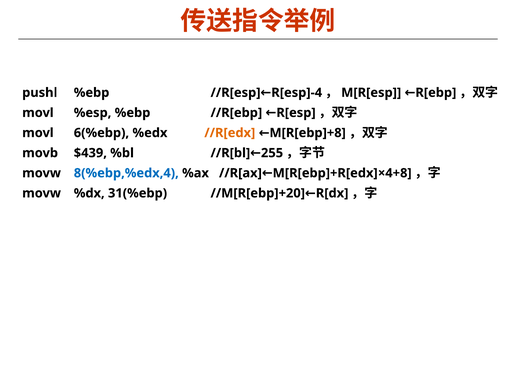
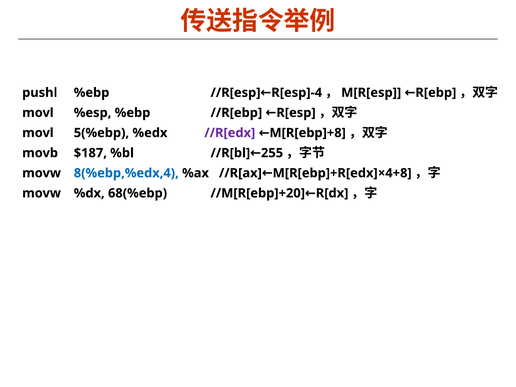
6(%ebp: 6(%ebp -> 5(%ebp
//R[edx colour: orange -> purple
$439: $439 -> $187
31(%ebp: 31(%ebp -> 68(%ebp
